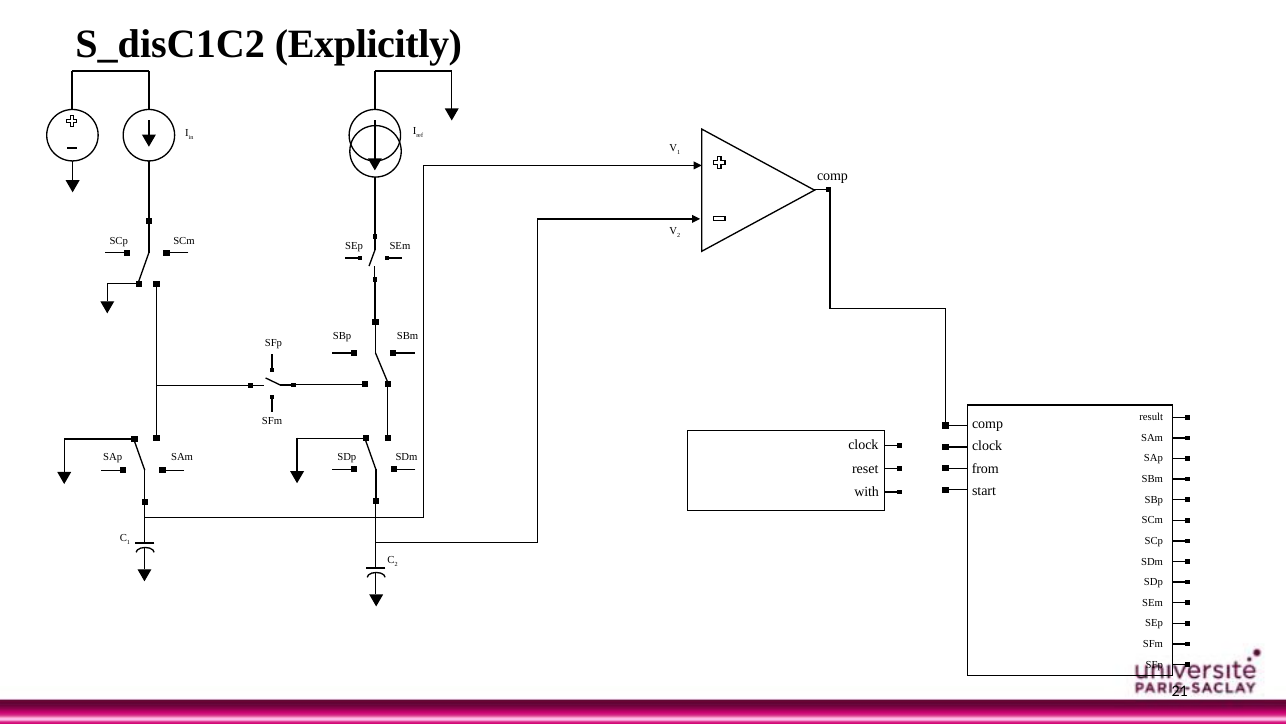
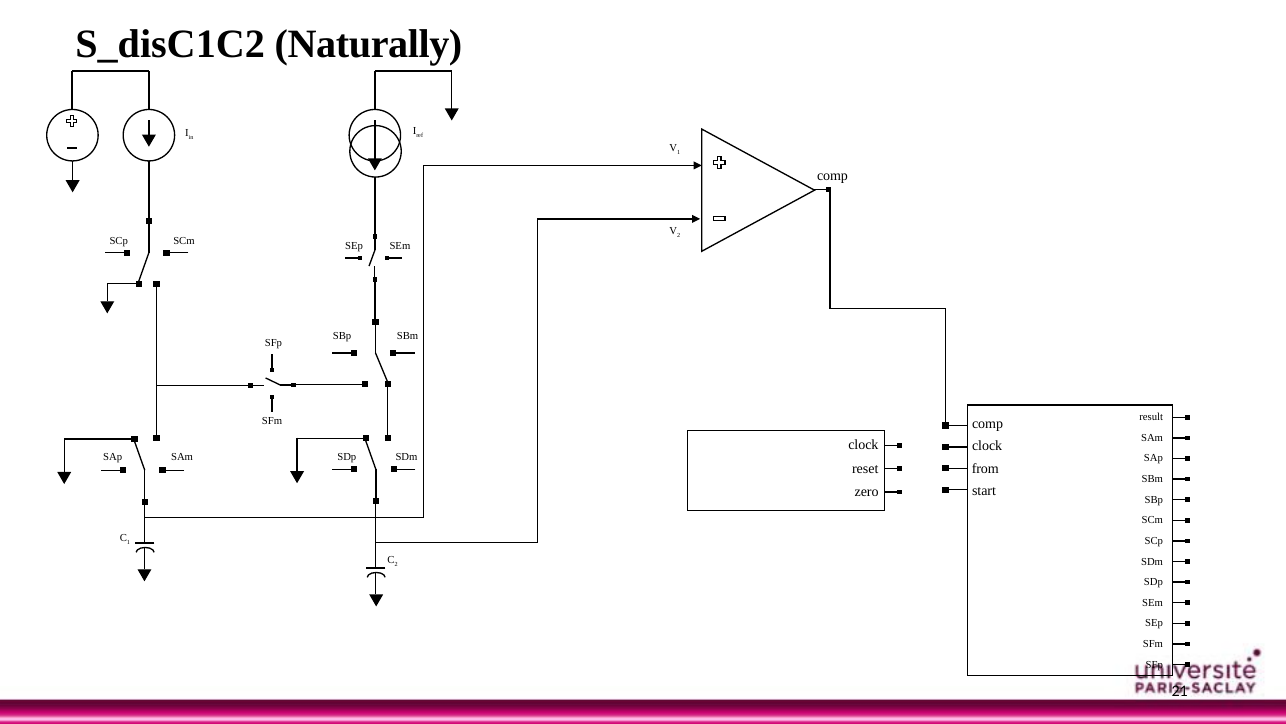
Explicitly: Explicitly -> Naturally
with: with -> zero
